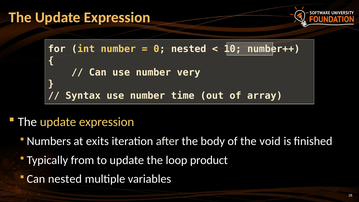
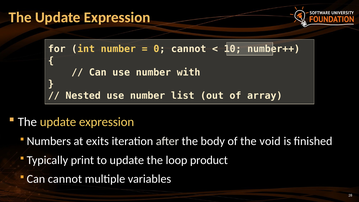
0 nested: nested -> cannot
very: very -> with
Syntax: Syntax -> Nested
time: time -> list
from: from -> print
Can nested: nested -> cannot
